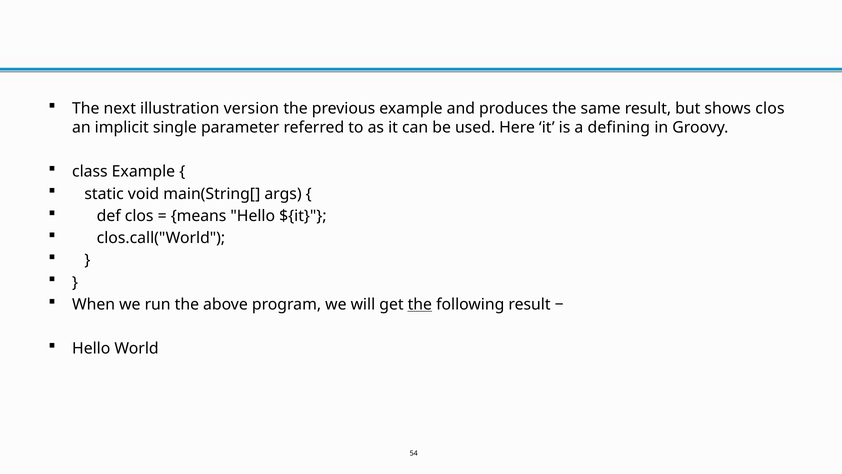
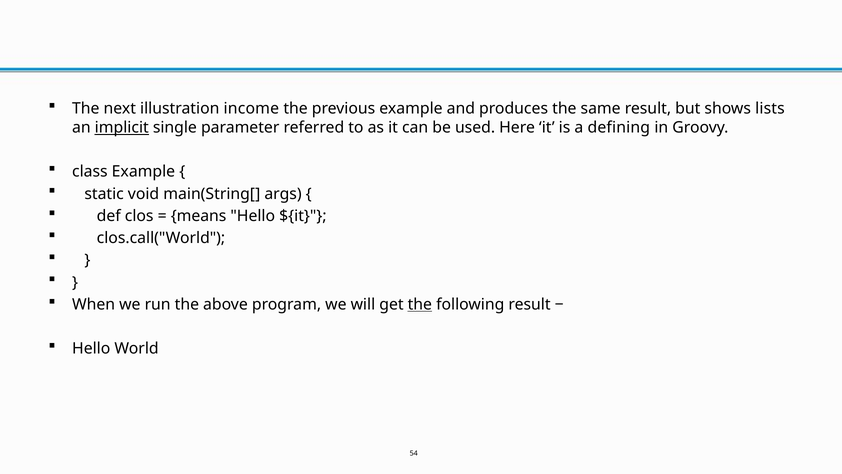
version: version -> income
shows clos: clos -> lists
implicit underline: none -> present
